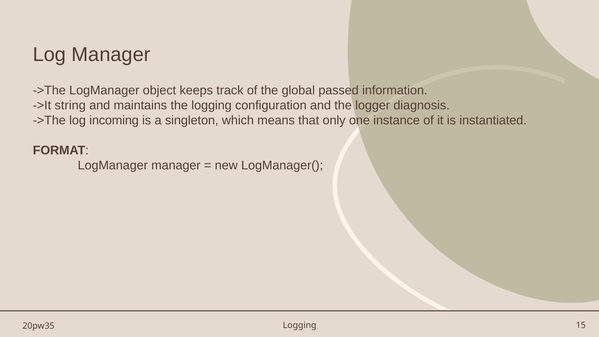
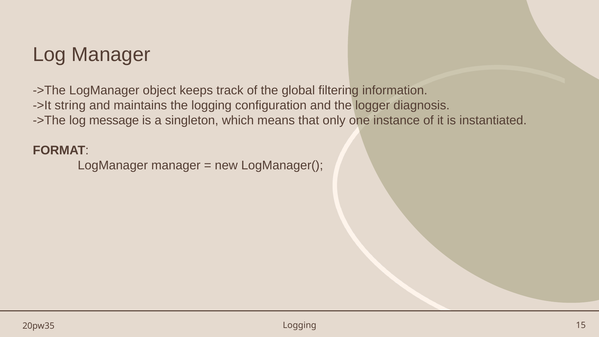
passed: passed -> filtering
incoming: incoming -> message
